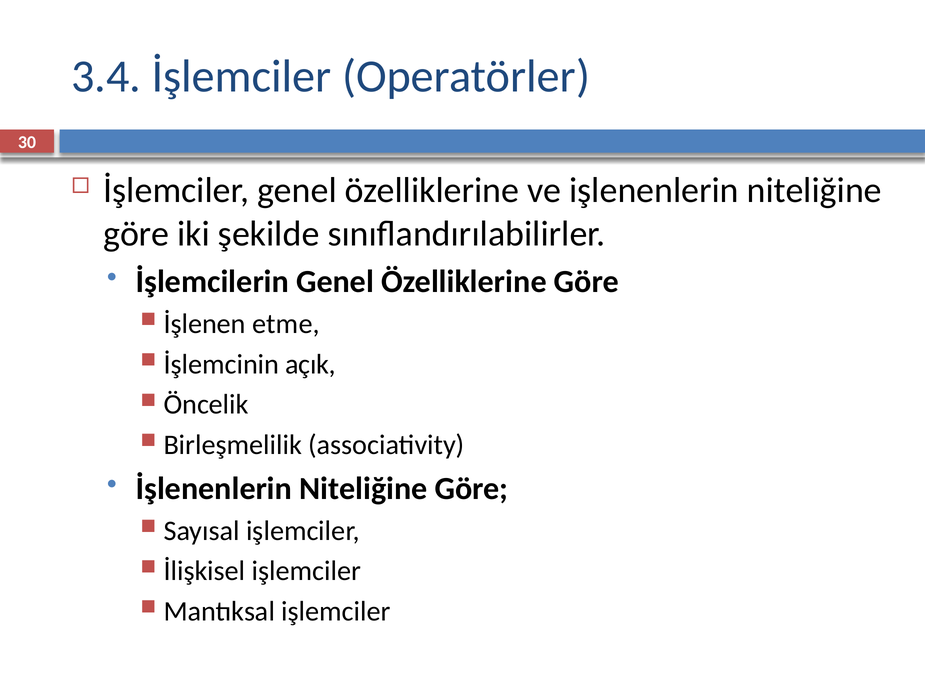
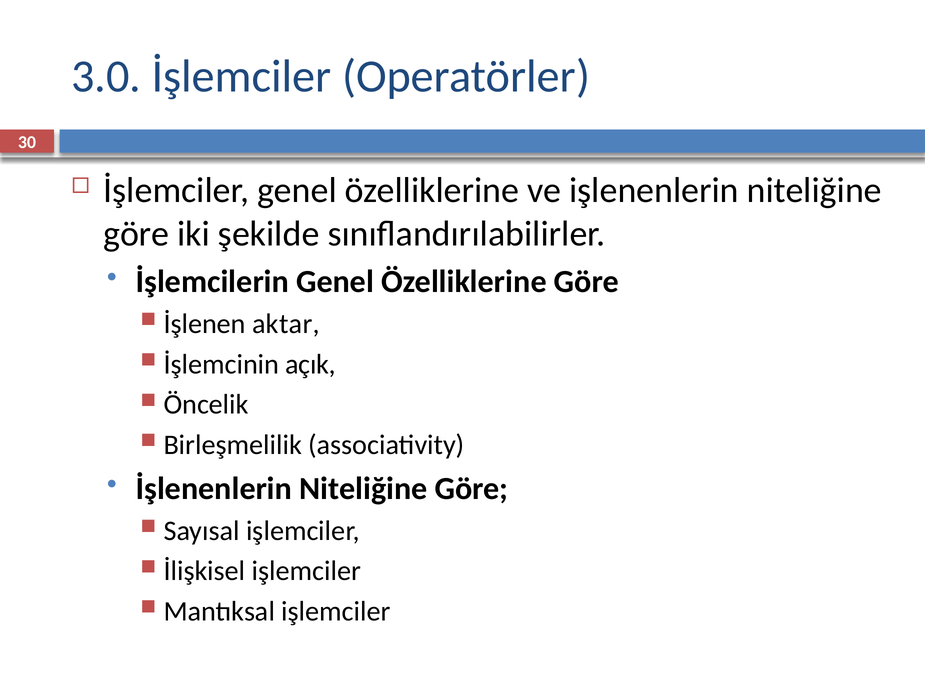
3.4: 3.4 -> 3.0
etme: etme -> aktar
